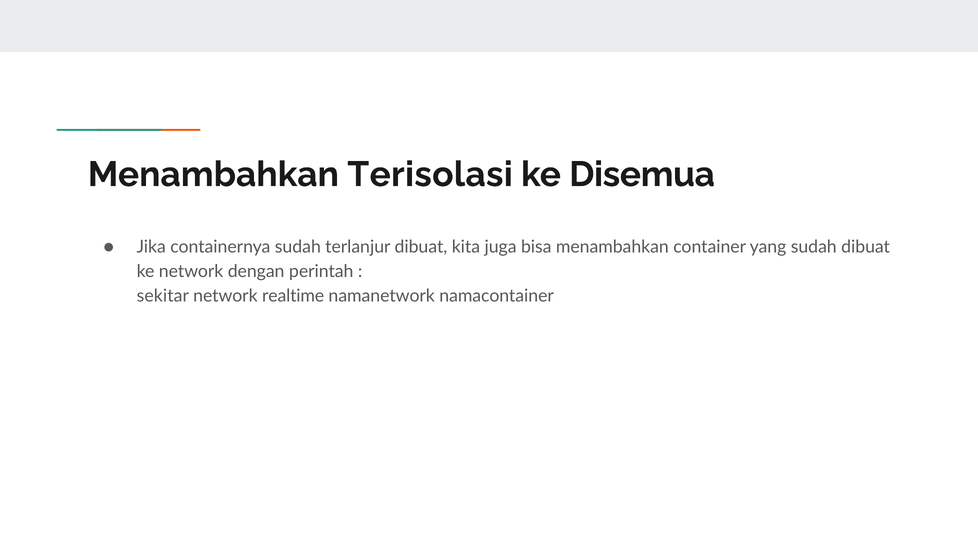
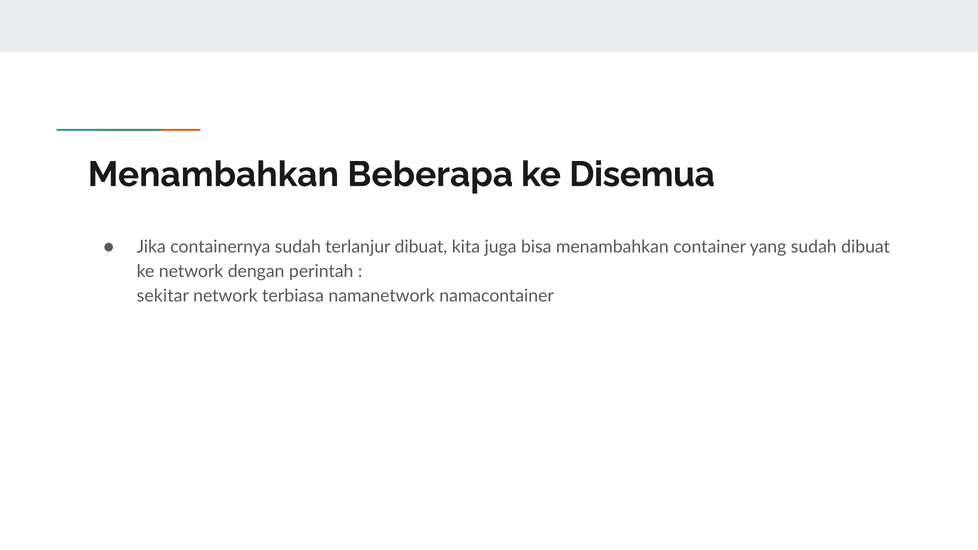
Terisolasi: Terisolasi -> Beberapa
realtime: realtime -> terbiasa
